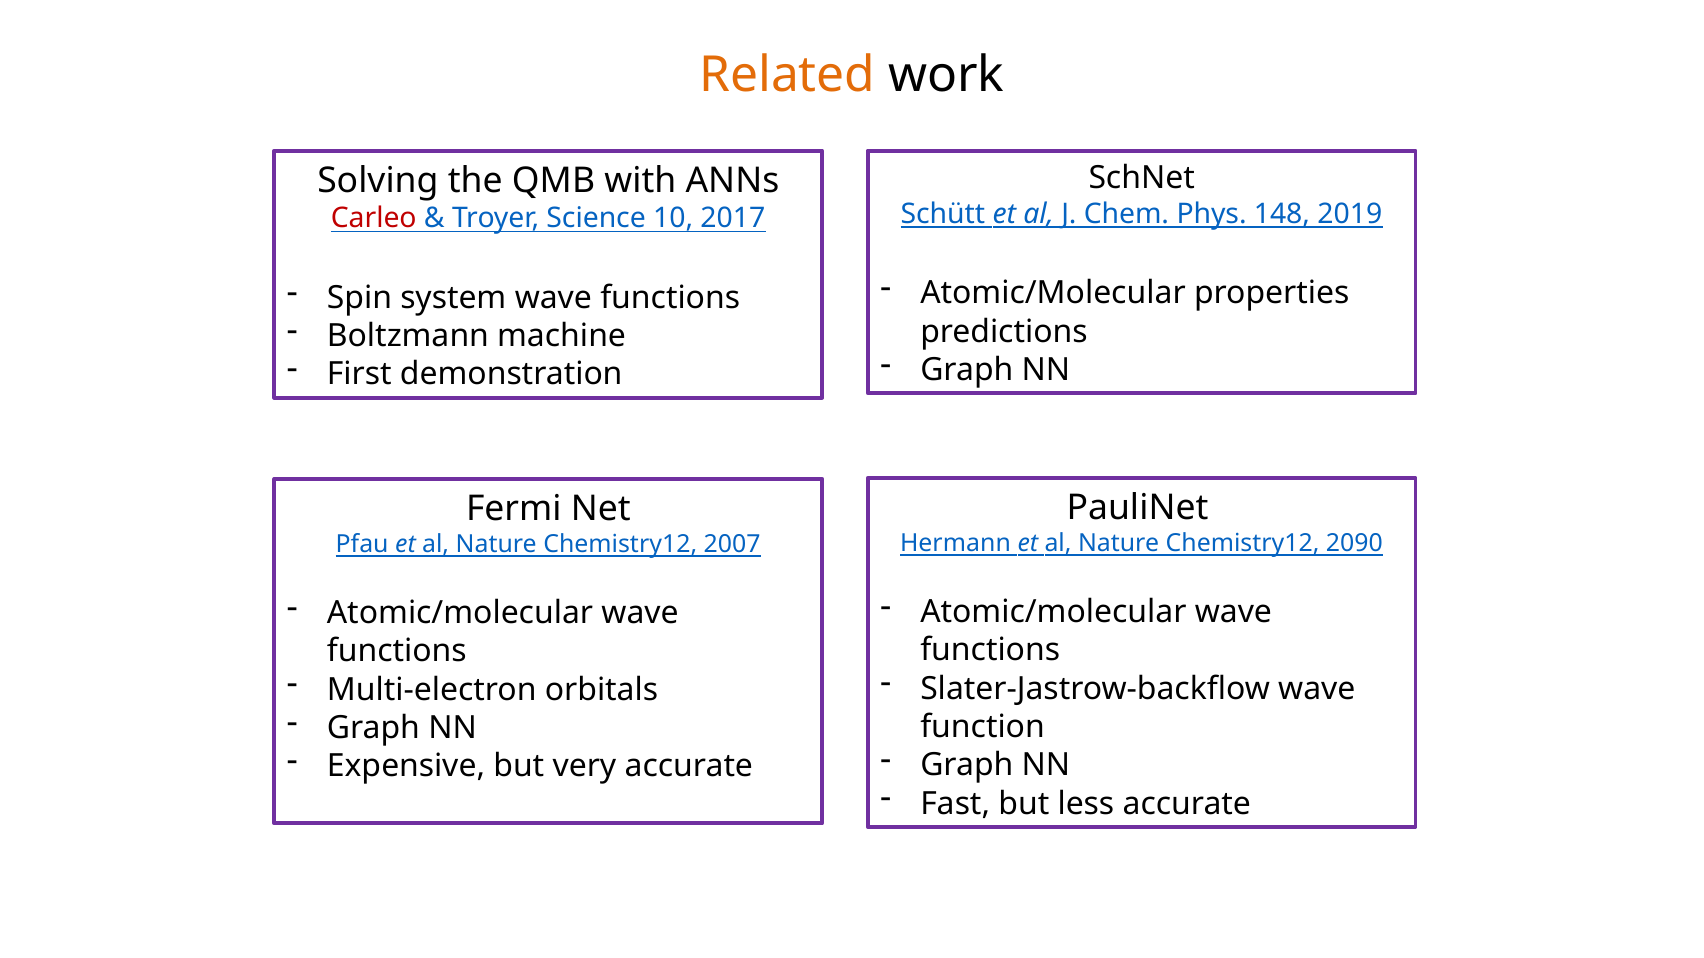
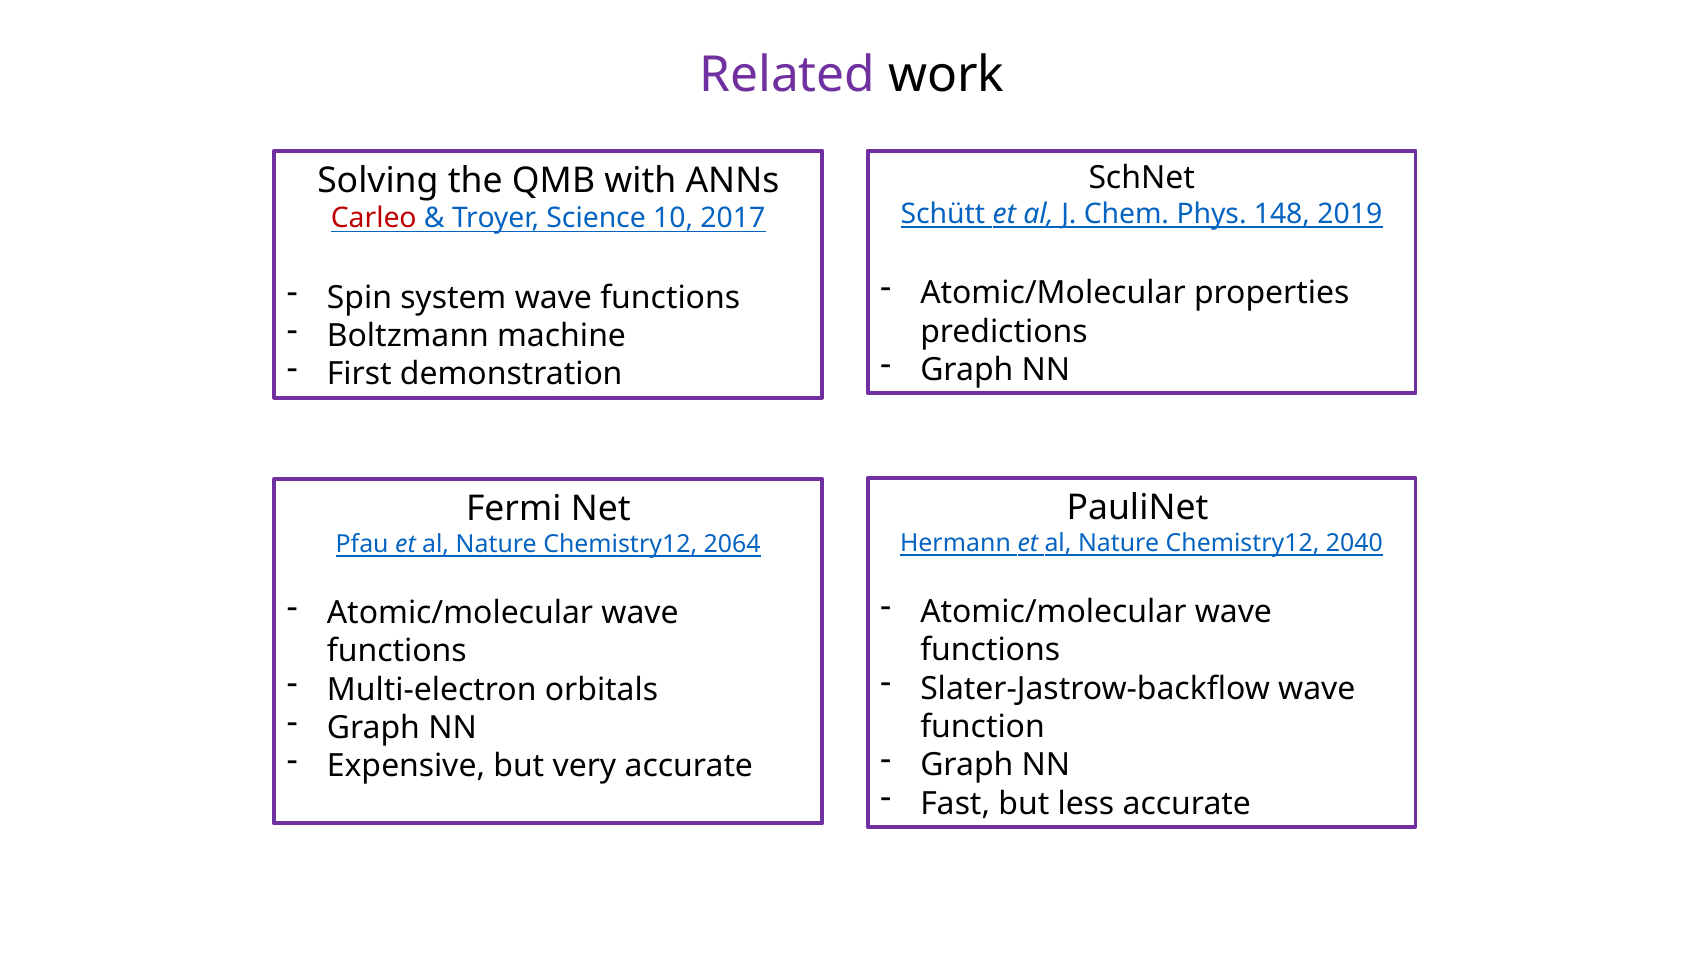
Related colour: orange -> purple
2090: 2090 -> 2040
2007: 2007 -> 2064
